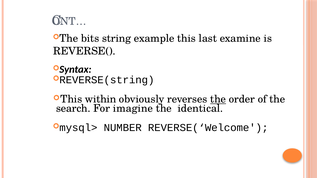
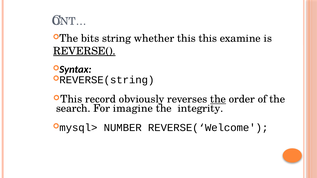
example: example -> whether
this last: last -> this
REVERSE( underline: none -> present
within: within -> record
identical: identical -> integrity
